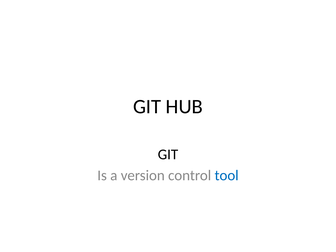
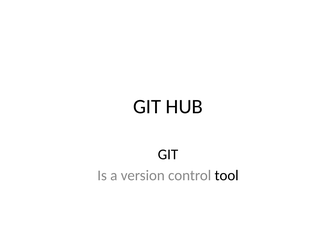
tool colour: blue -> black
